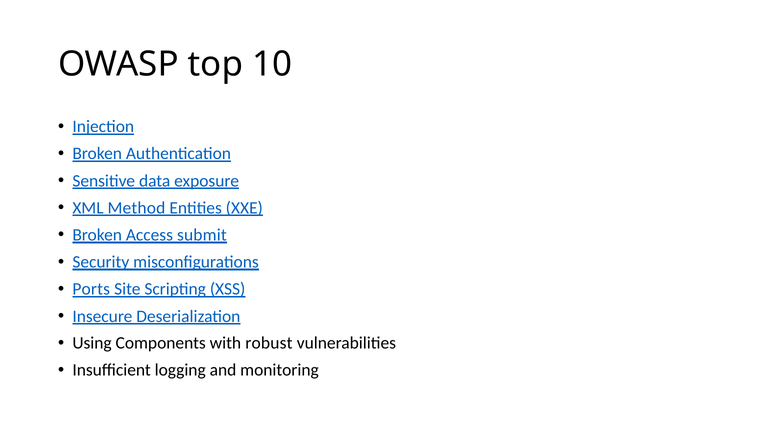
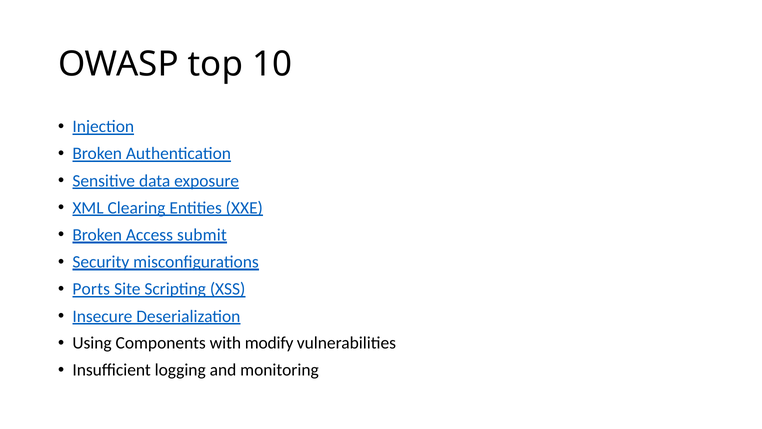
Method: Method -> Clearing
robust: robust -> modify
